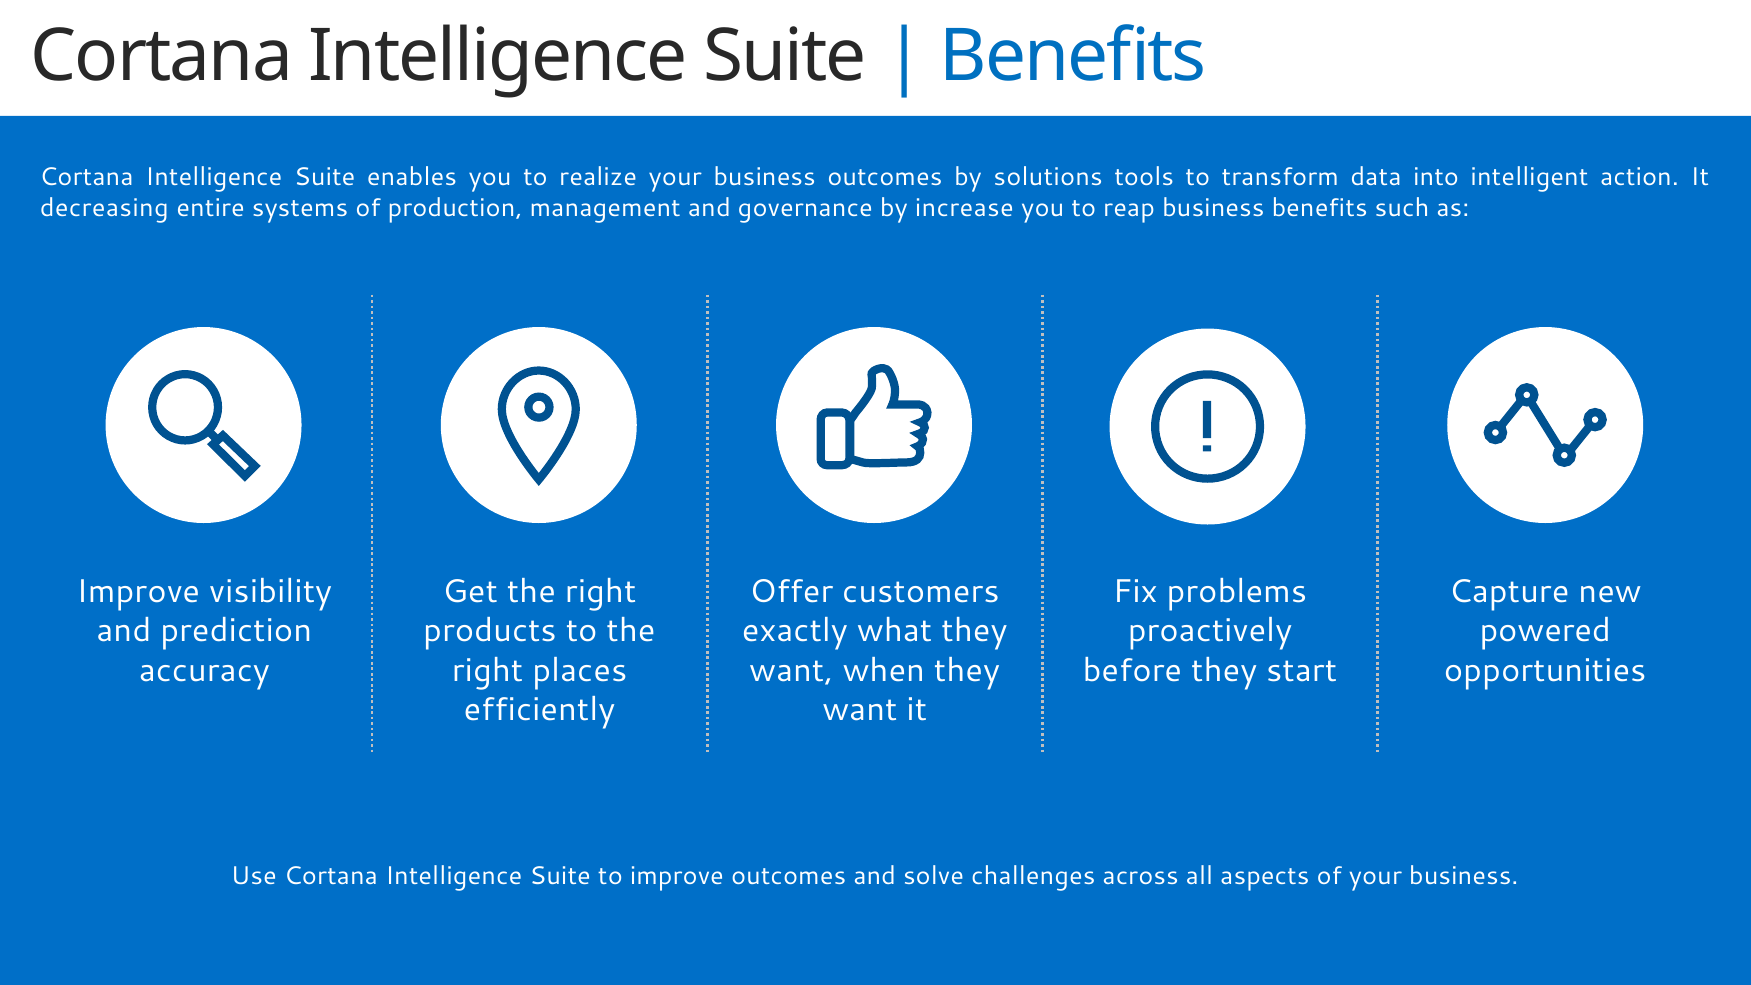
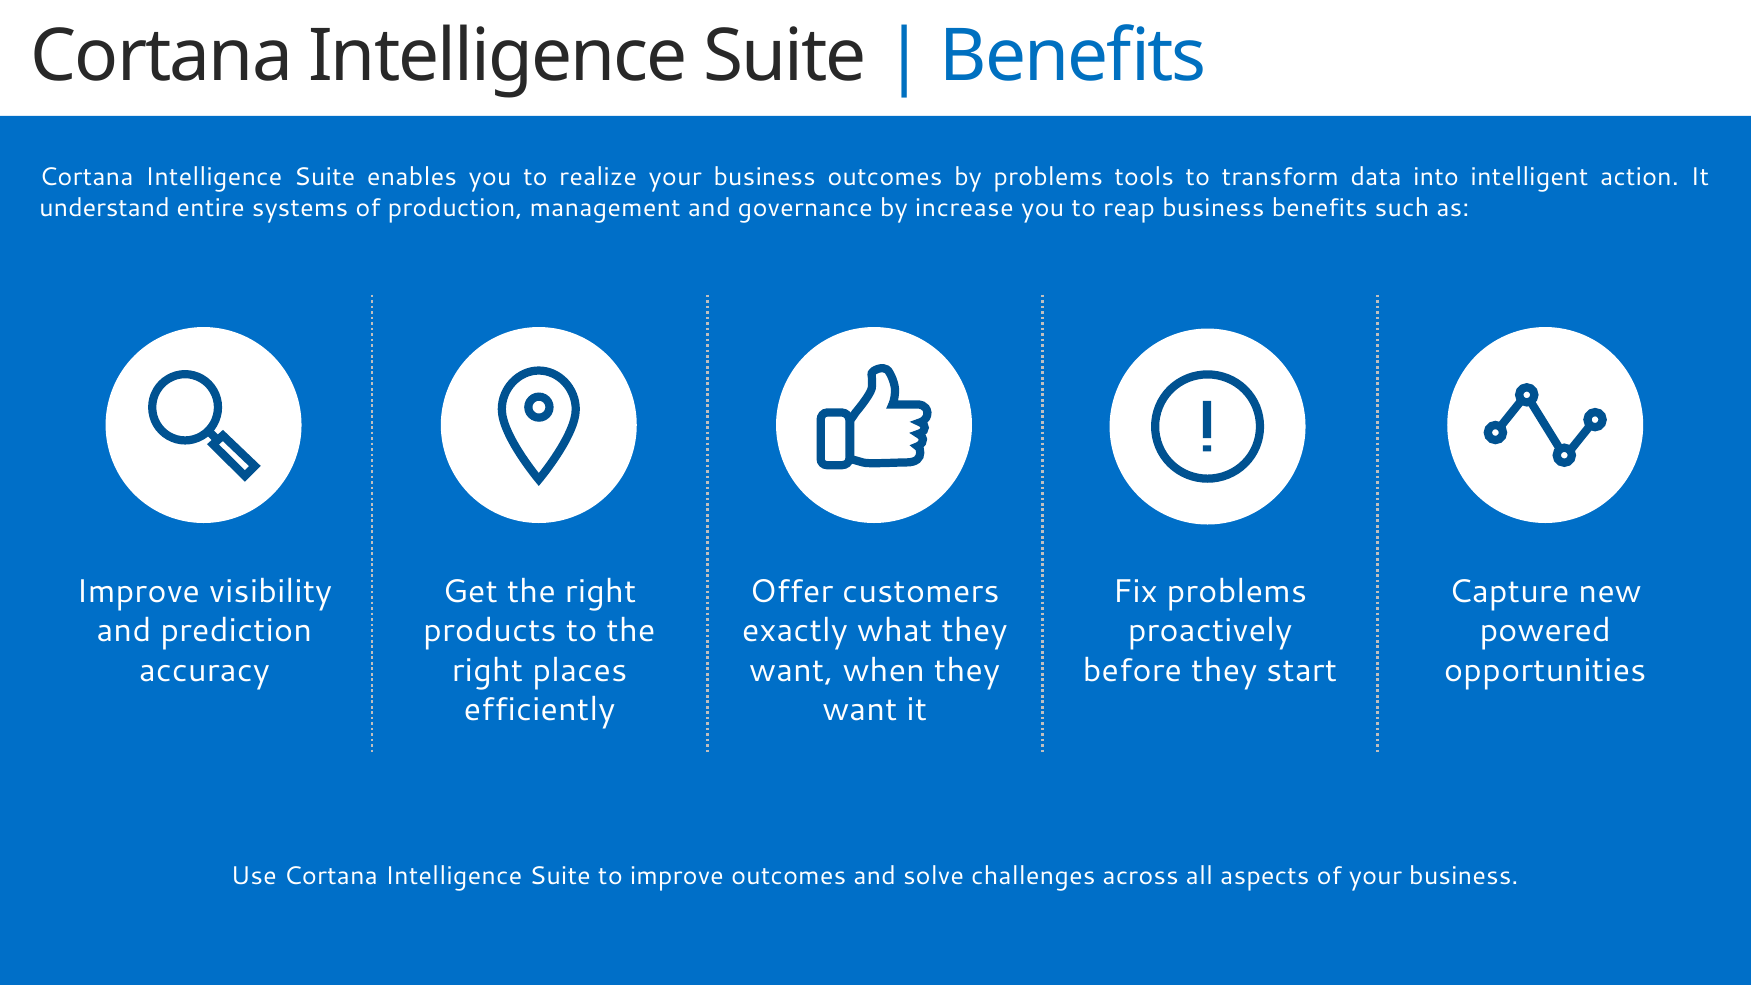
by solutions: solutions -> problems
decreasing: decreasing -> understand
